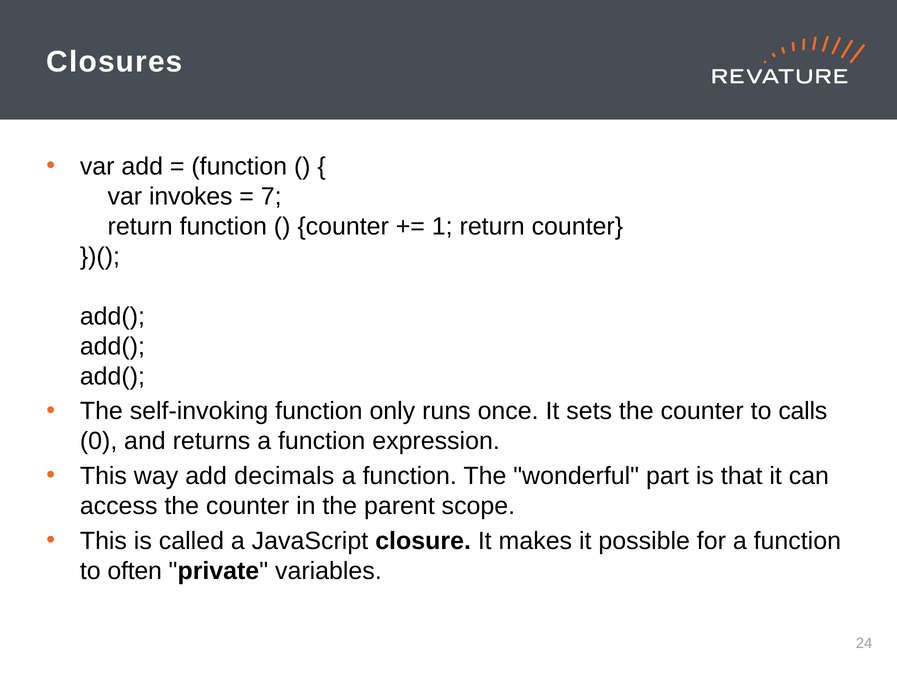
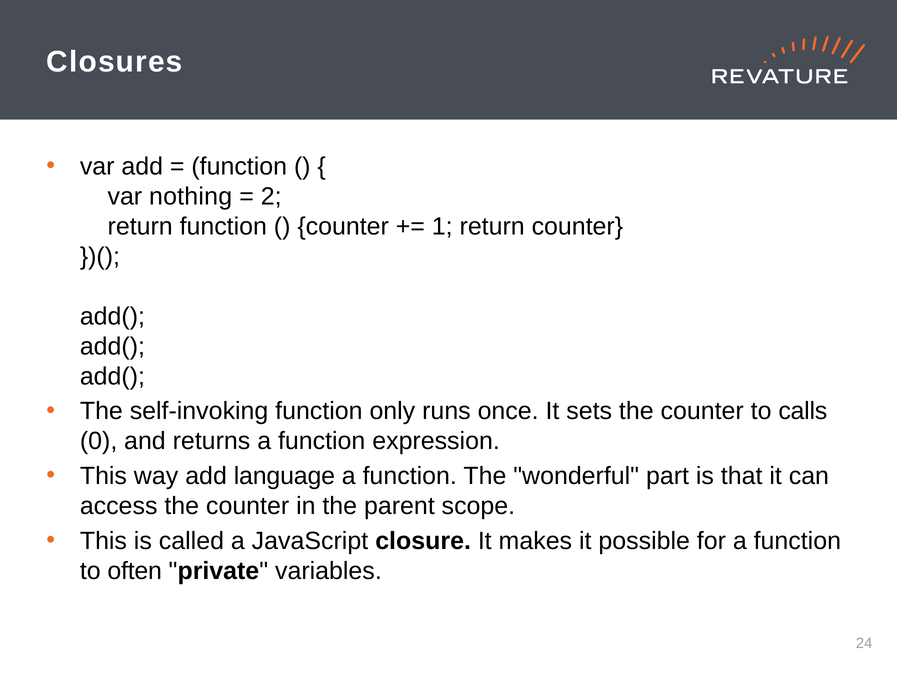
invokes: invokes -> nothing
7: 7 -> 2
decimals: decimals -> language
